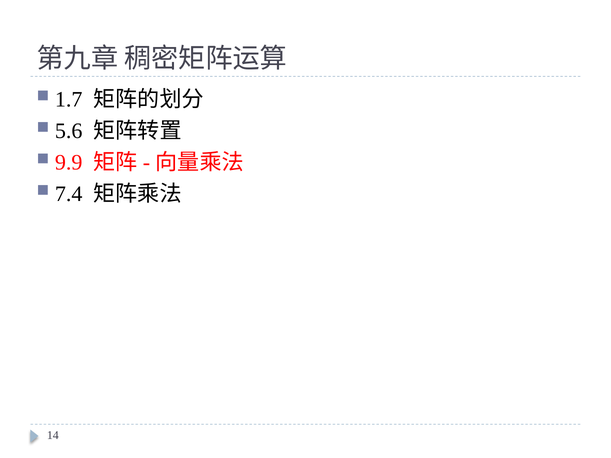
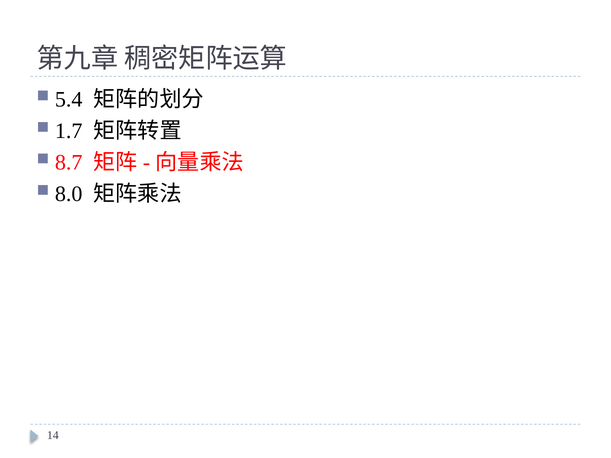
1.7: 1.7 -> 5.4
5.6: 5.6 -> 1.7
9.9: 9.9 -> 8.7
7.4: 7.4 -> 8.0
